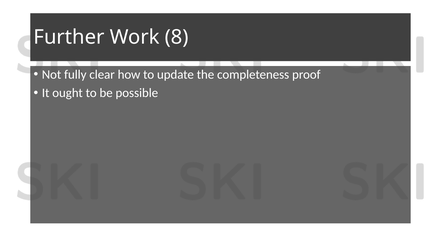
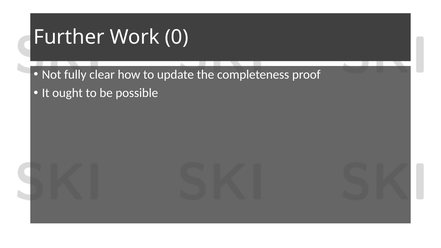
8: 8 -> 0
